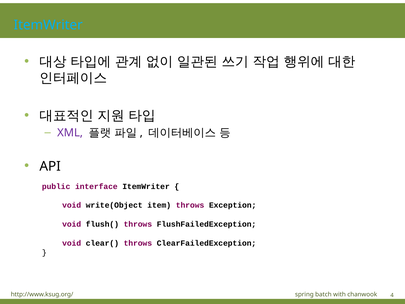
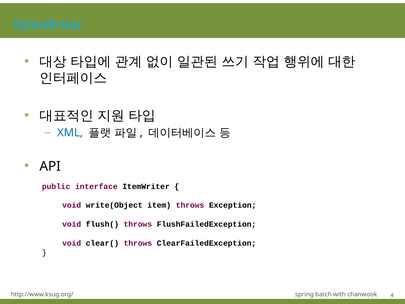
XML colour: purple -> blue
